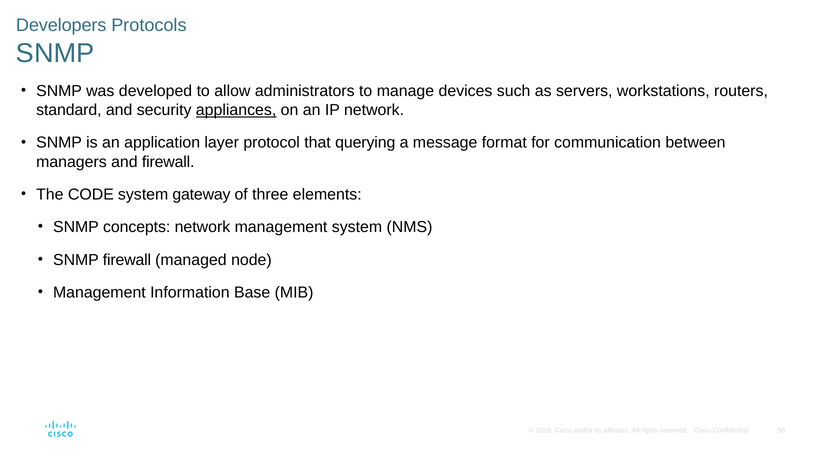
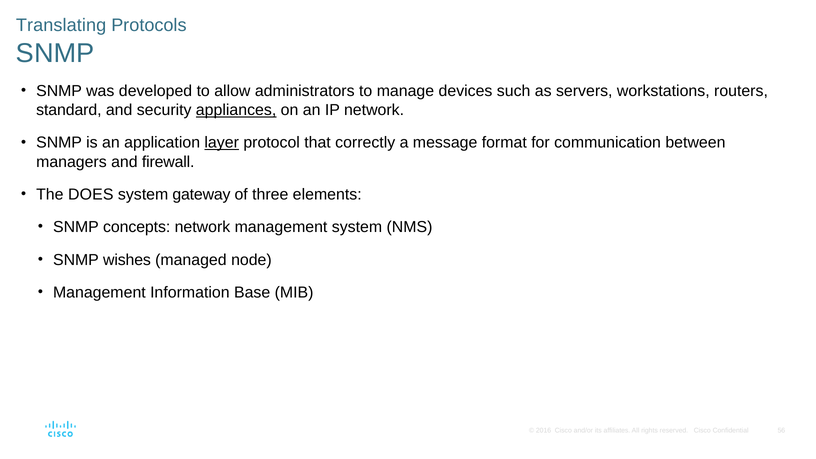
Developers: Developers -> Translating
layer underline: none -> present
querying: querying -> correctly
CODE: CODE -> DOES
SNMP firewall: firewall -> wishes
